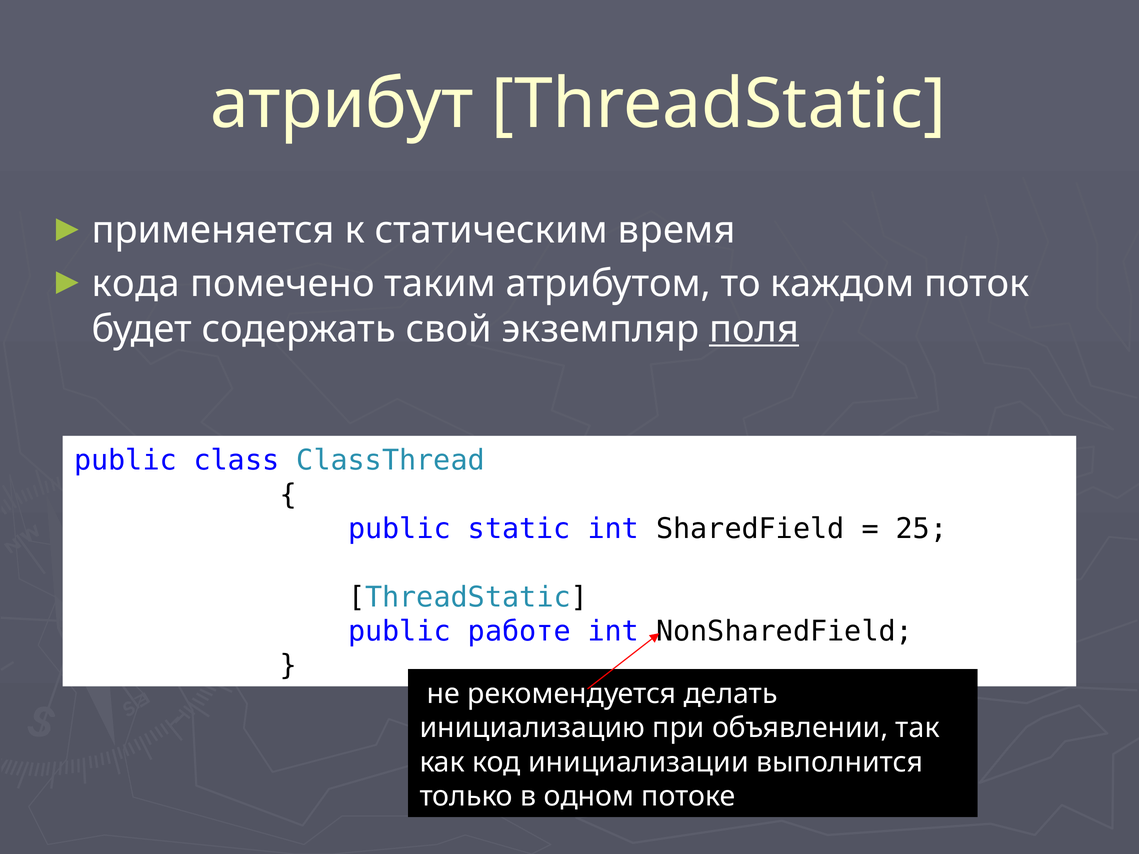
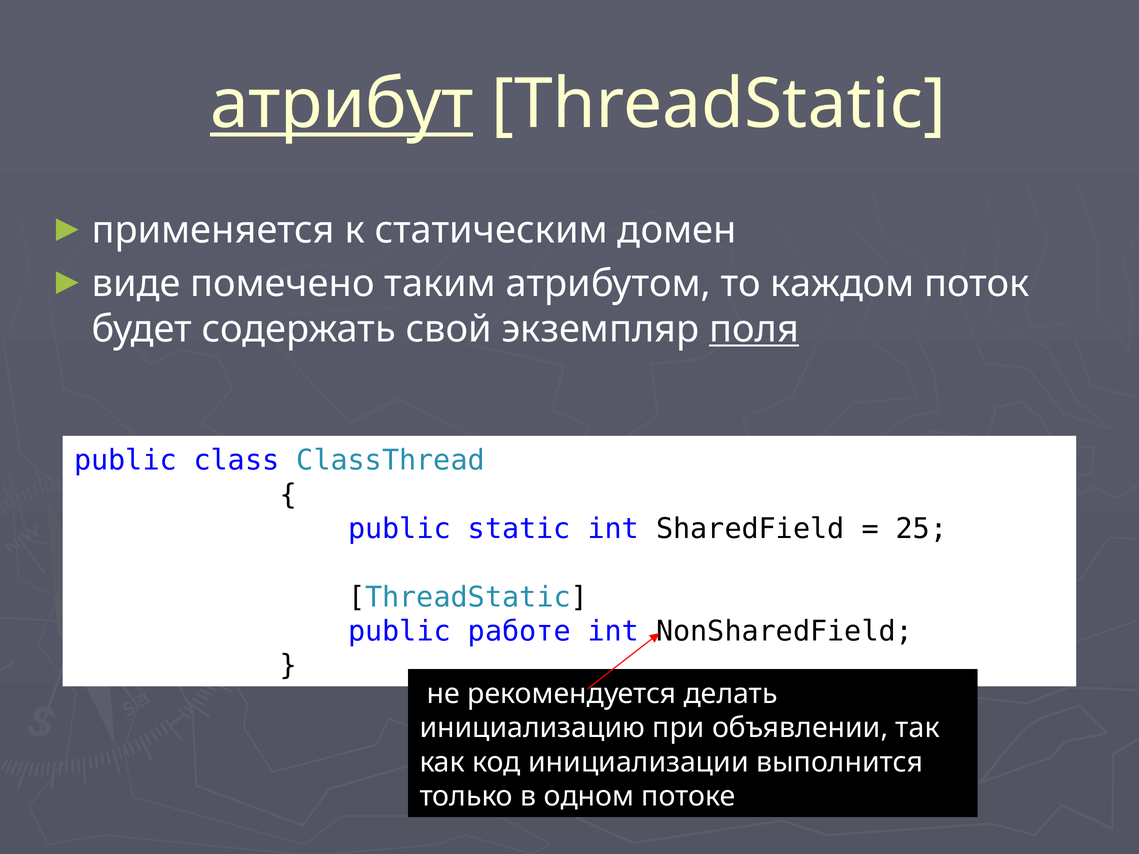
атрибут underline: none -> present
время: время -> домен
кода: кода -> виде
